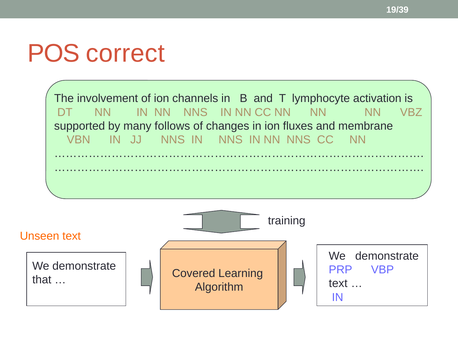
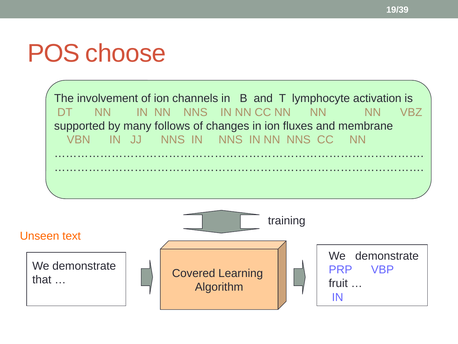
correct: correct -> choose
text at (338, 283): text -> fruit
